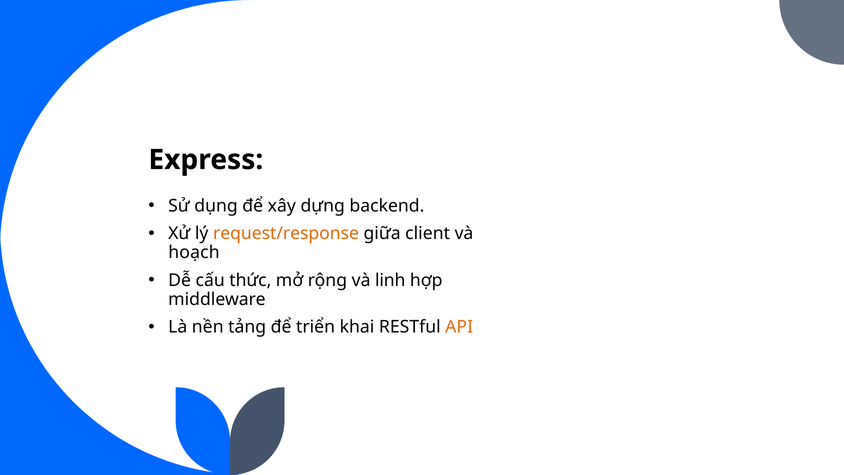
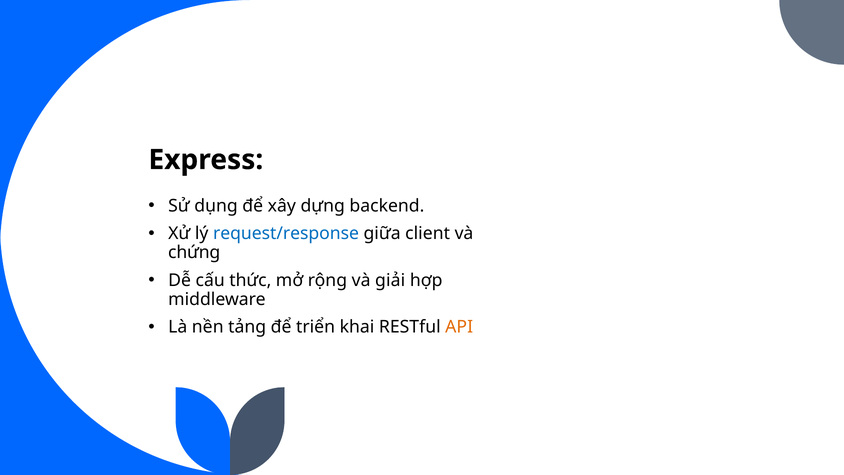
request/response colour: orange -> blue
hoạch: hoạch -> chứng
linh: linh -> giải
